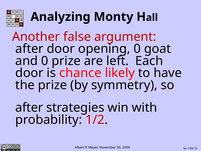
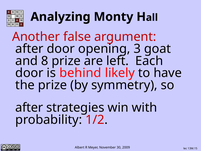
opening 0: 0 -> 3
and 0: 0 -> 8
chance: chance -> behind
